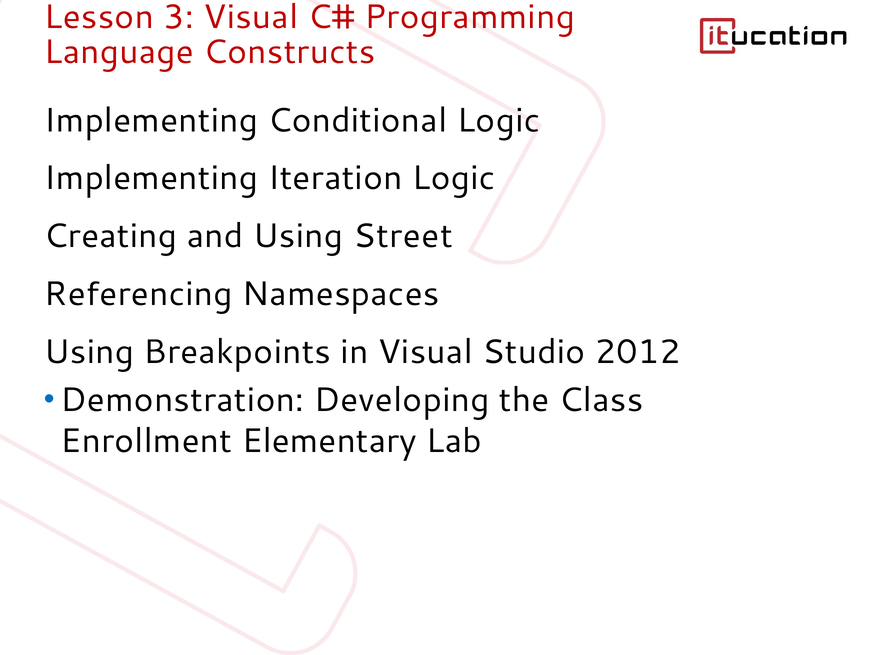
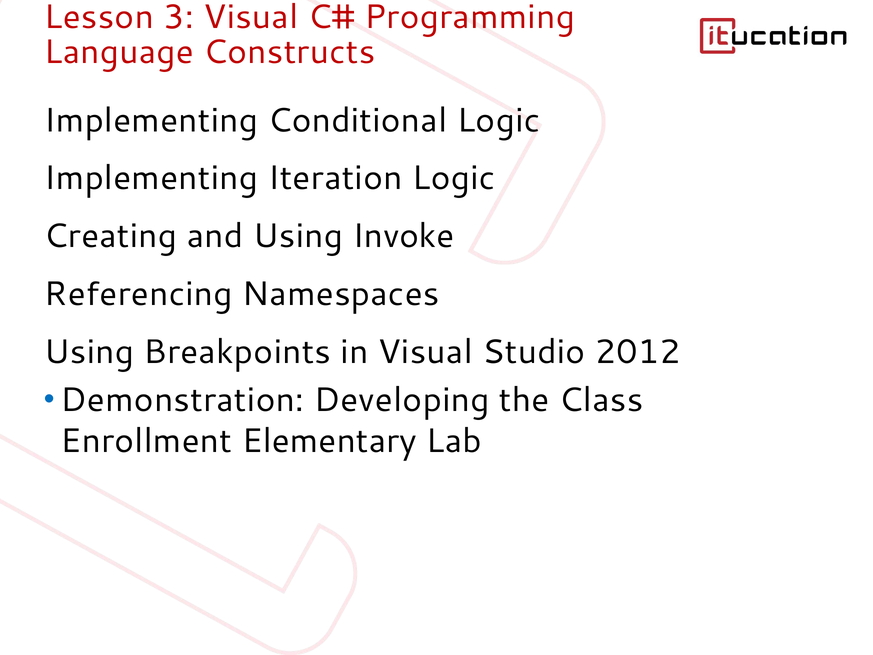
Street: Street -> Invoke
